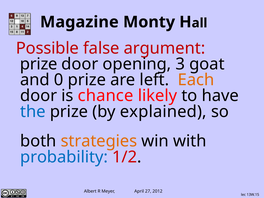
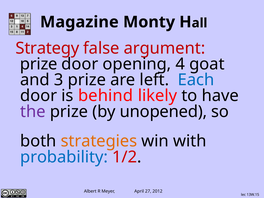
Possible: Possible -> Strategy
3: 3 -> 4
0: 0 -> 3
Each colour: orange -> blue
chance: chance -> behind
the colour: blue -> purple
explained: explained -> unopened
